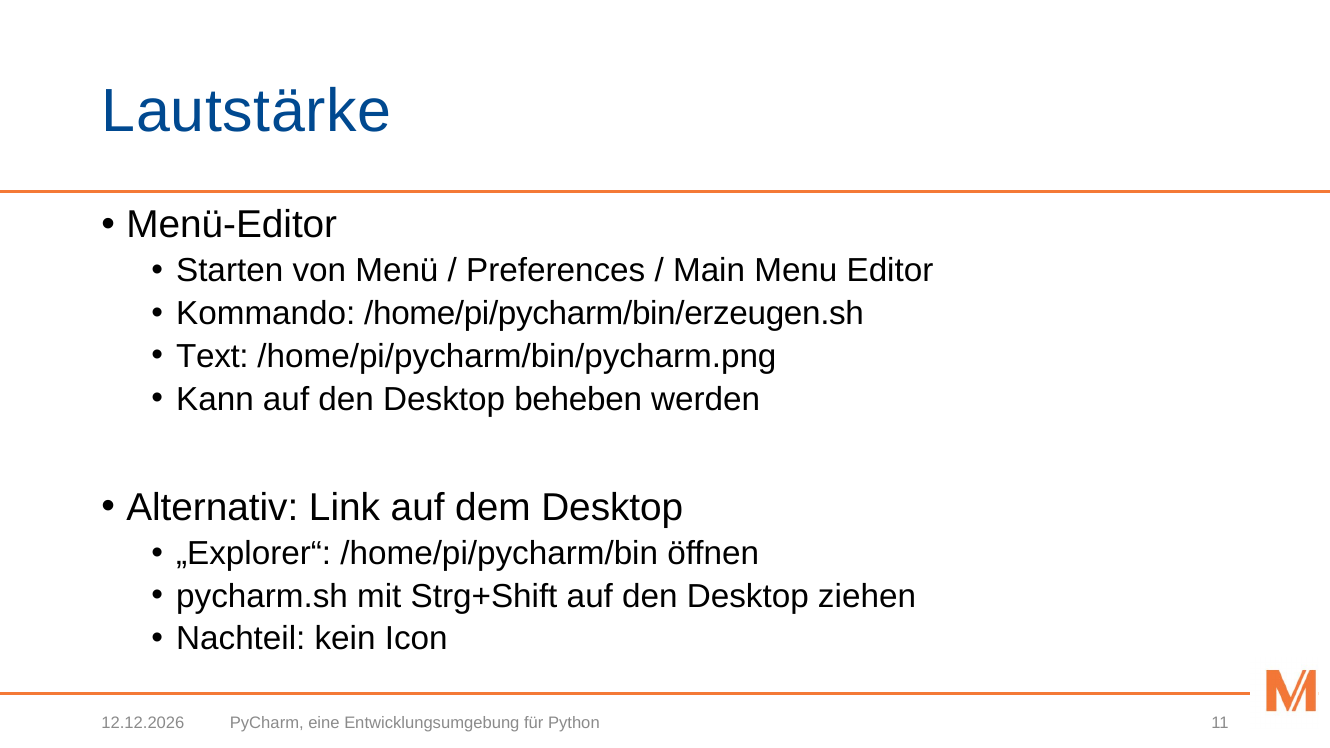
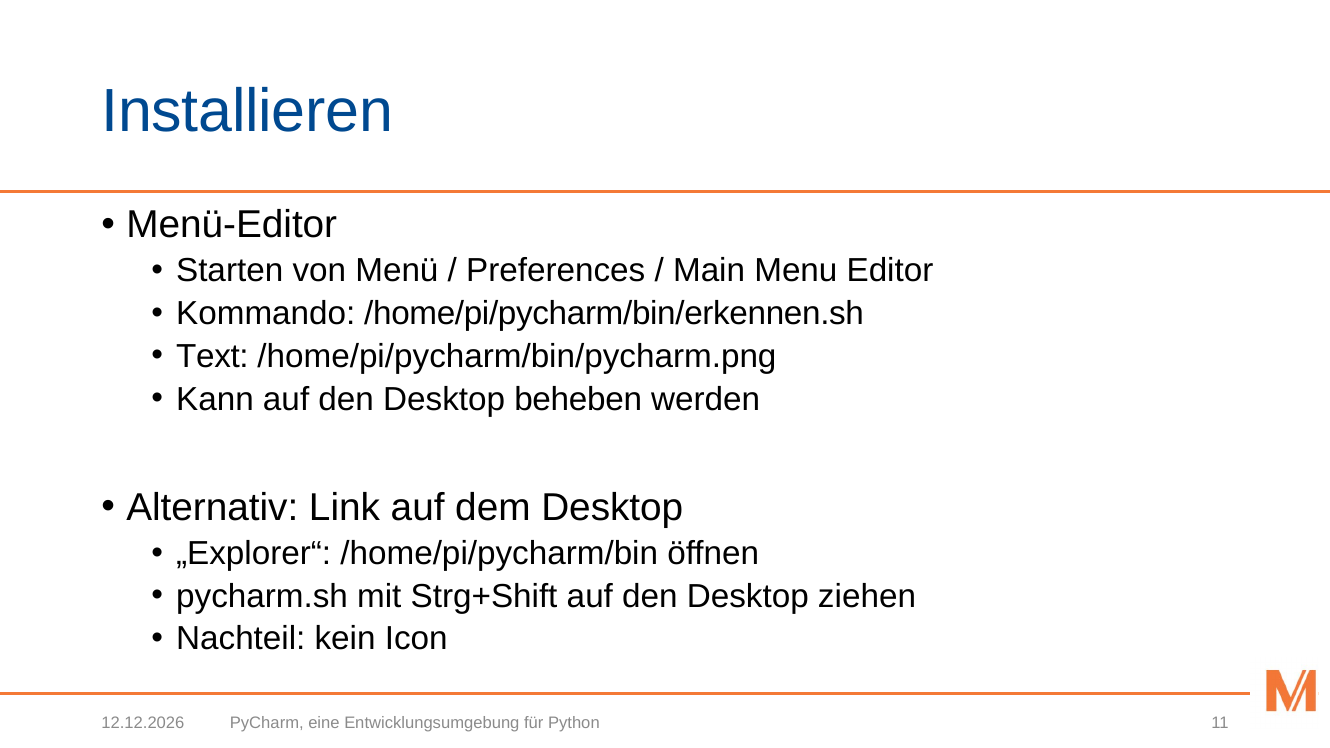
Lautstärke: Lautstärke -> Installieren
/home/pi/pycharm/bin/erzeugen.sh: /home/pi/pycharm/bin/erzeugen.sh -> /home/pi/pycharm/bin/erkennen.sh
